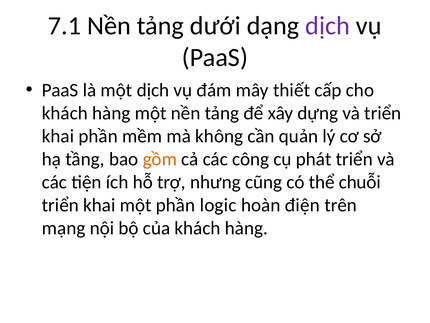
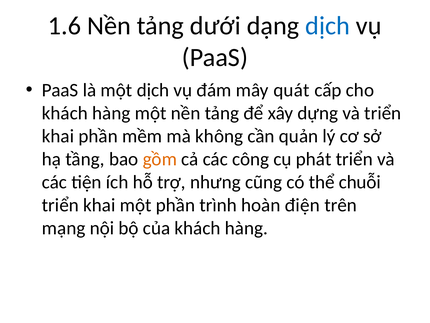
7.1: 7.1 -> 1.6
dịch at (328, 26) colour: purple -> blue
thiết: thiết -> quát
logic: logic -> trình
